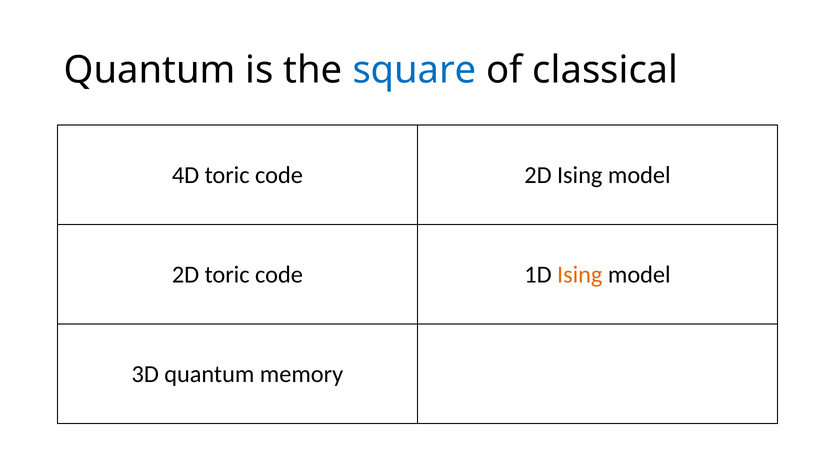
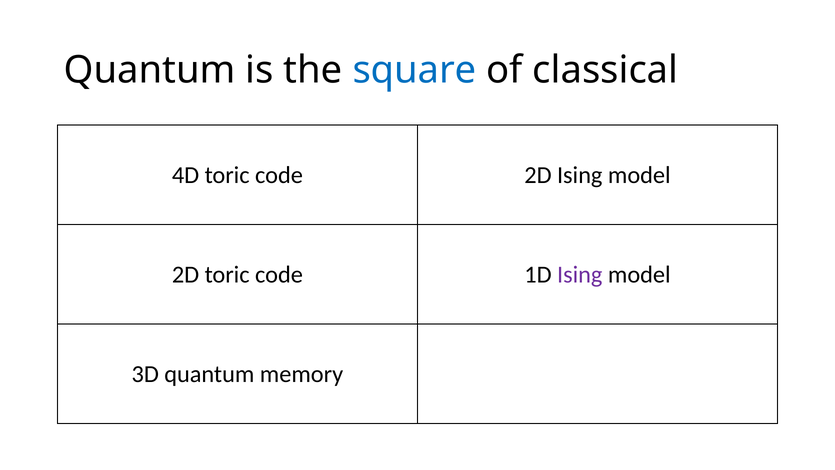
Ising at (580, 274) colour: orange -> purple
